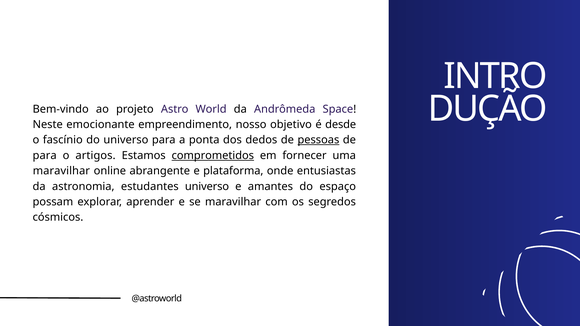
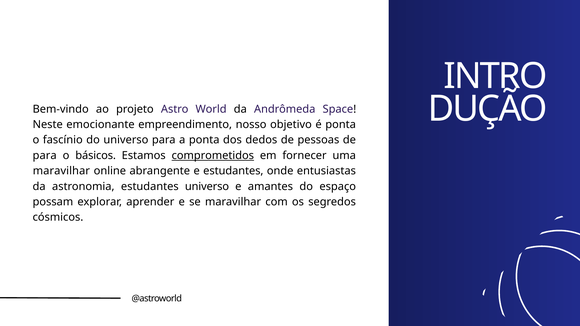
é desde: desde -> ponta
pessoas underline: present -> none
artigos: artigos -> básicos
e plataforma: plataforma -> estudantes
